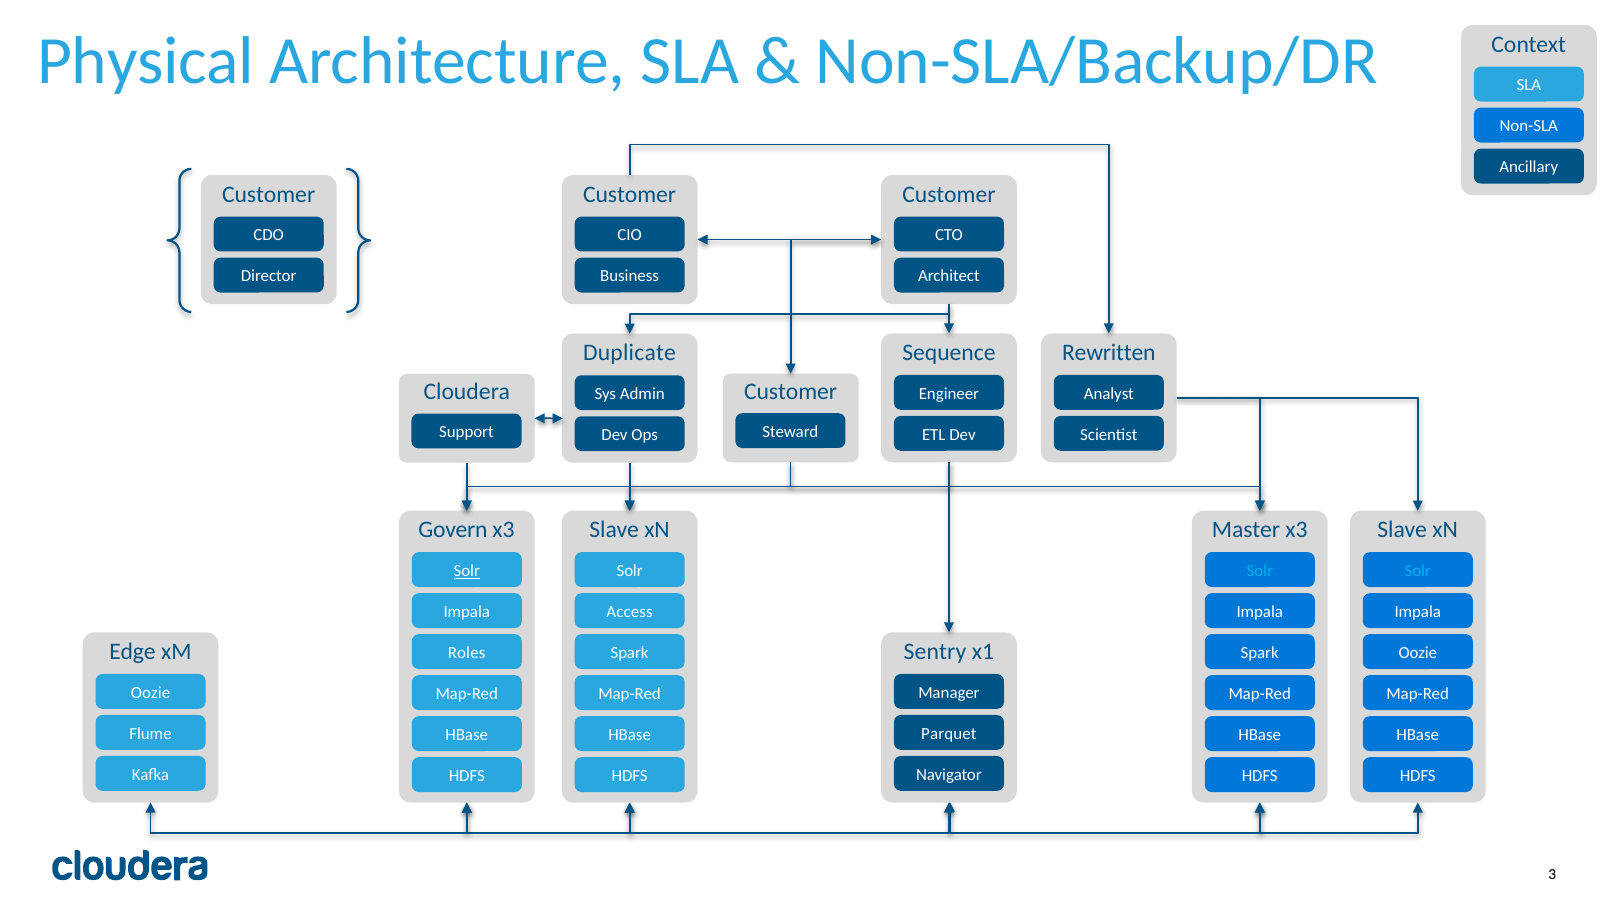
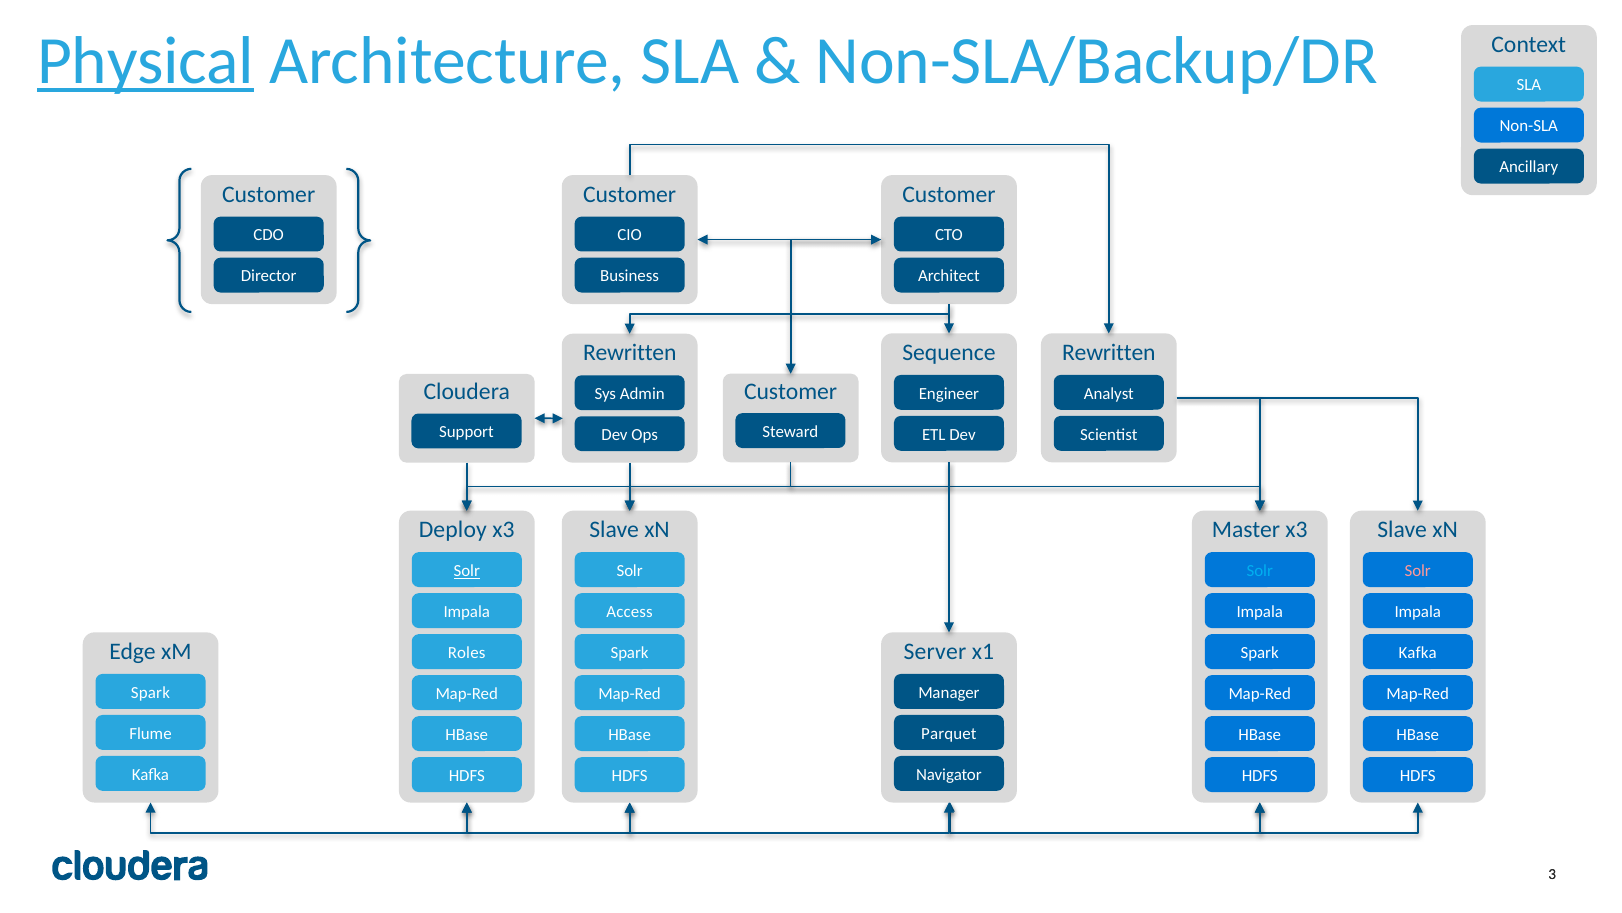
Physical underline: none -> present
Duplicate at (630, 353): Duplicate -> Rewritten
Govern: Govern -> Deploy
Solr at (1418, 570) colour: light blue -> pink
Sentry: Sentry -> Server
Oozie at (1418, 652): Oozie -> Kafka
Oozie at (151, 692): Oozie -> Spark
